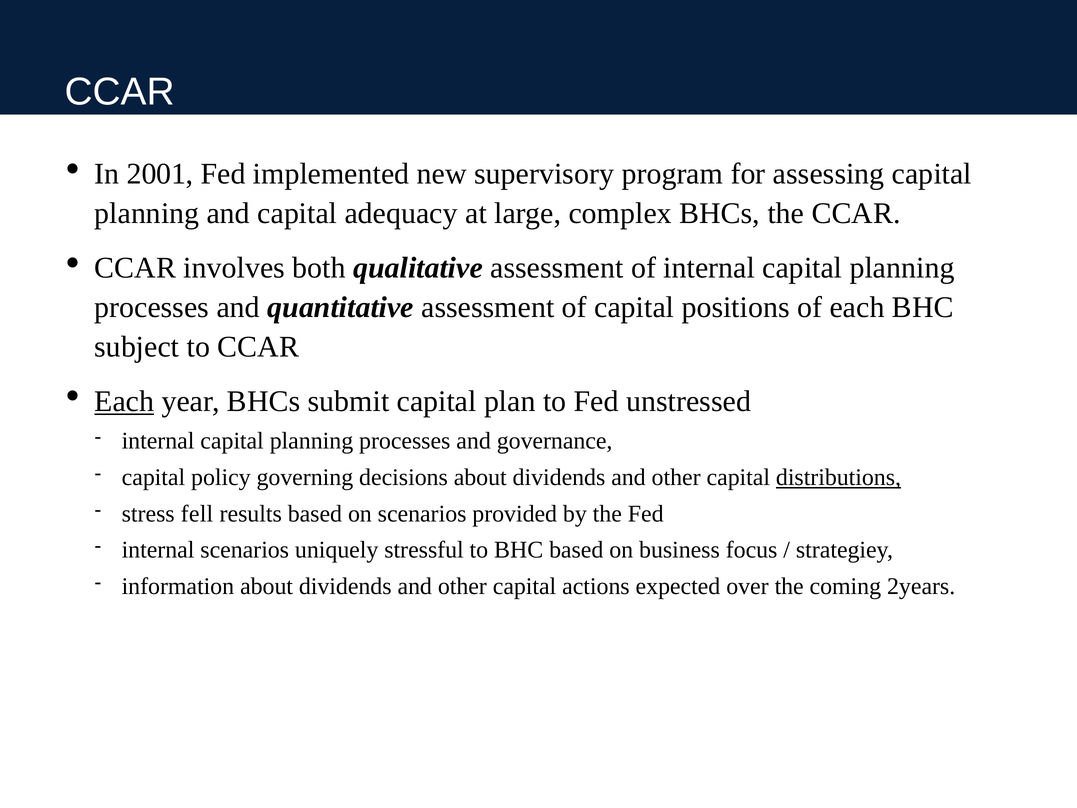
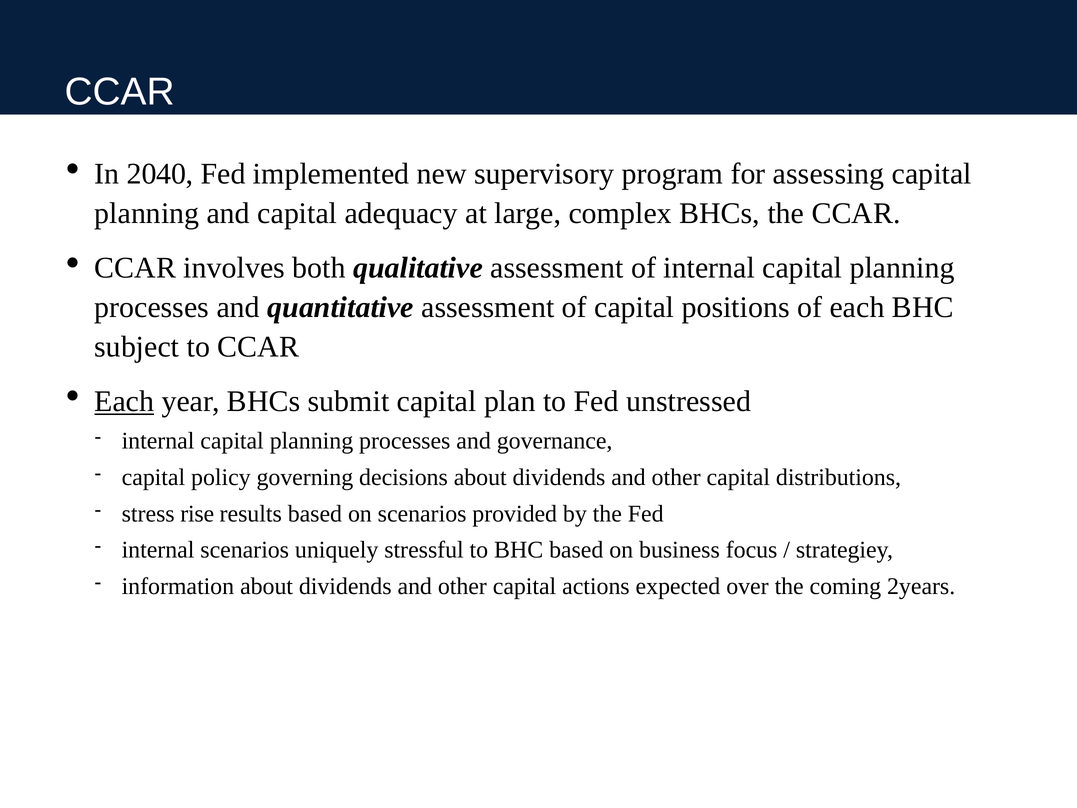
2001: 2001 -> 2040
distributions underline: present -> none
fell: fell -> rise
